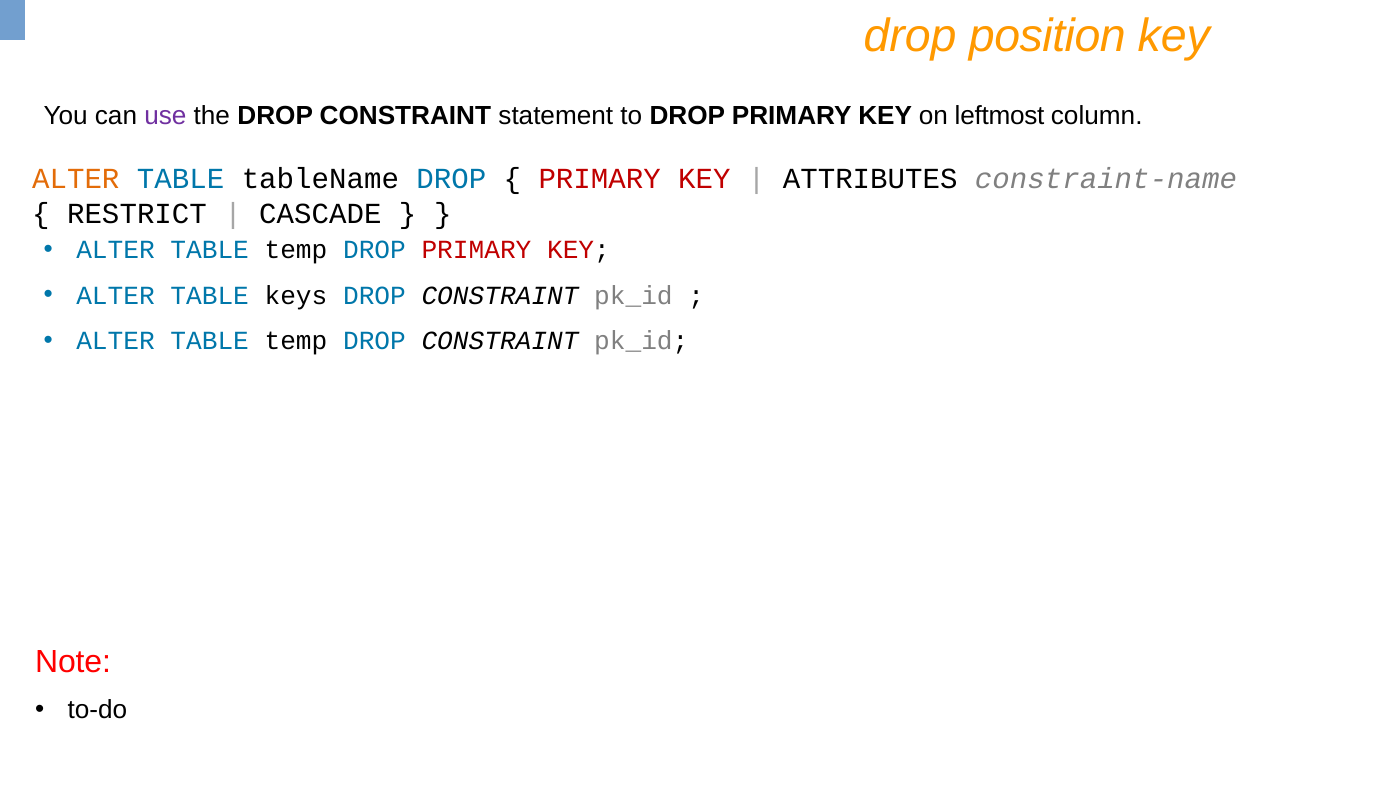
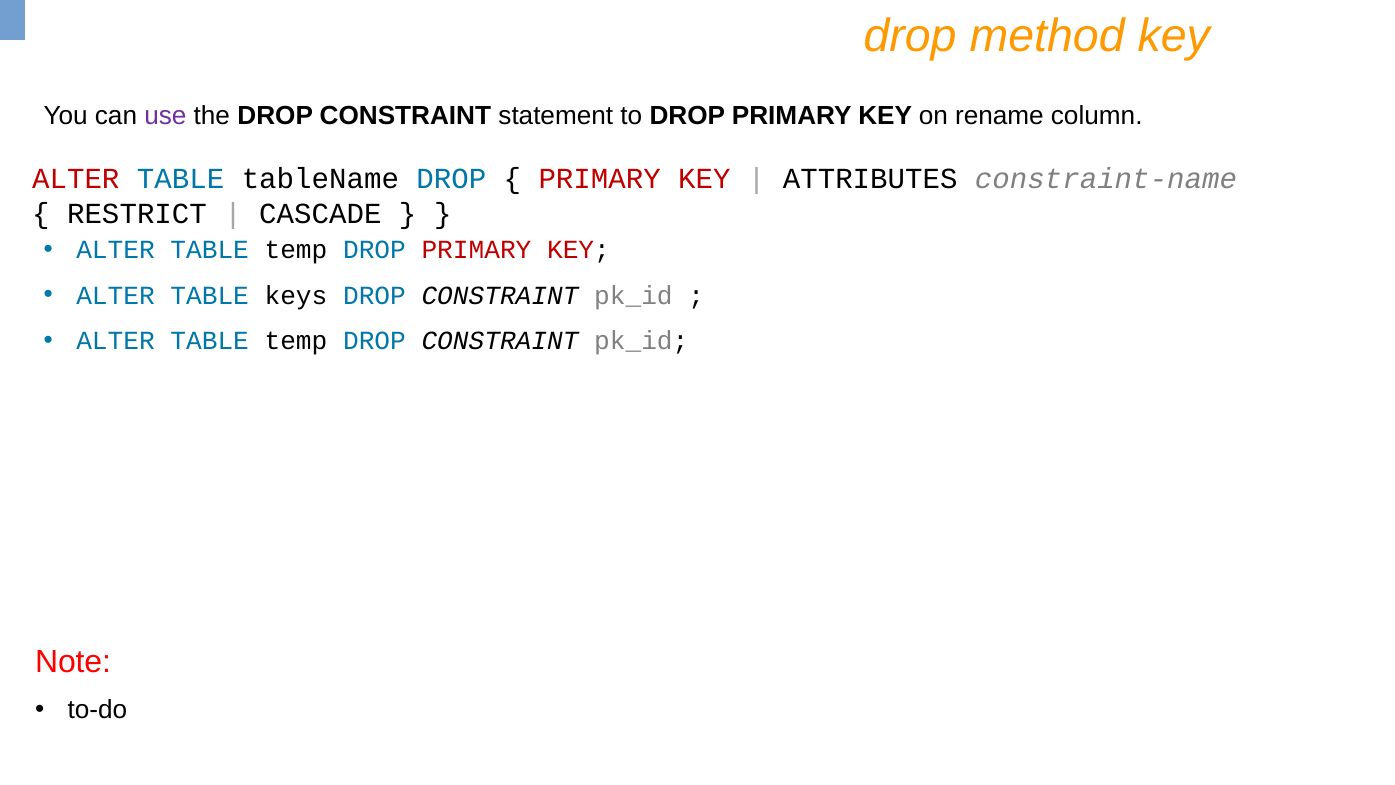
position: position -> method
leftmost: leftmost -> rename
ALTER at (76, 179) colour: orange -> red
